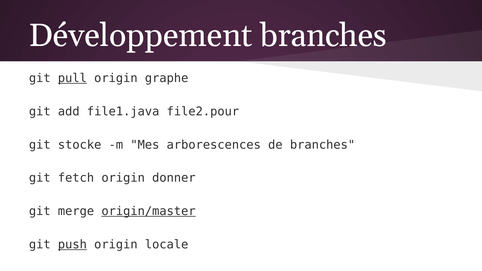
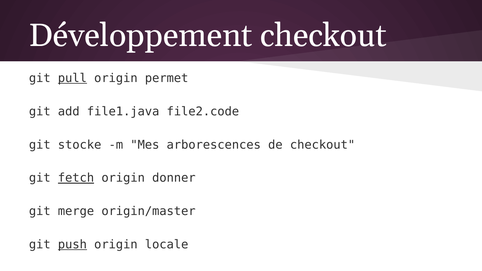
Développement branches: branches -> checkout
graphe: graphe -> permet
file2.pour: file2.pour -> file2.code
de branches: branches -> checkout
fetch underline: none -> present
origin/master underline: present -> none
